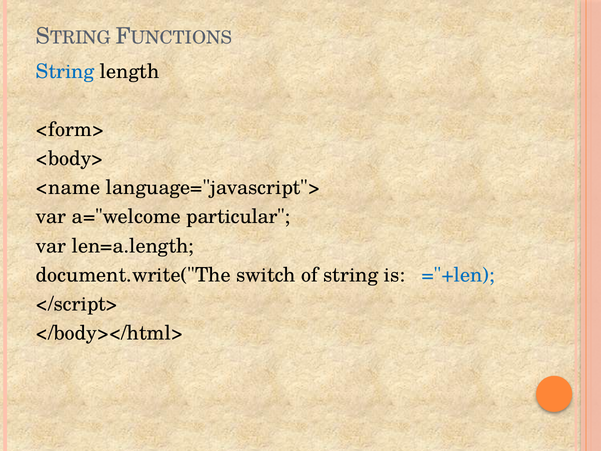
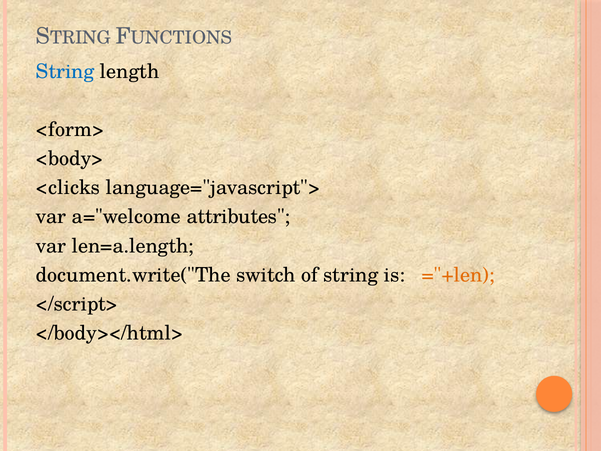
<name: <name -> <clicks
particular: particular -> attributes
="+len colour: blue -> orange
